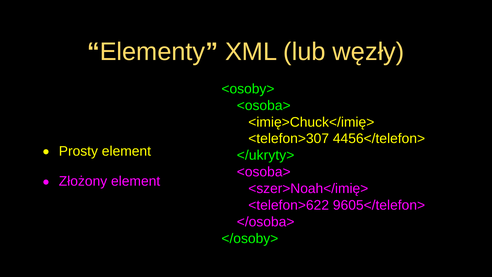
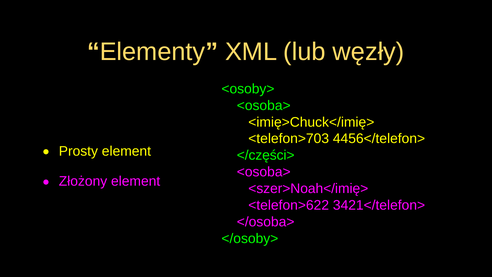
<telefon>307: <telefon>307 -> <telefon>703
</ukryty>: </ukryty> -> </części>
9605</telefon>: 9605</telefon> -> 3421</telefon>
